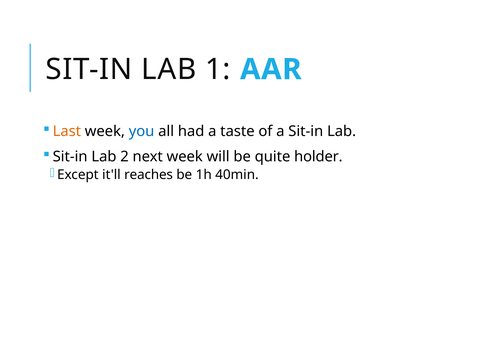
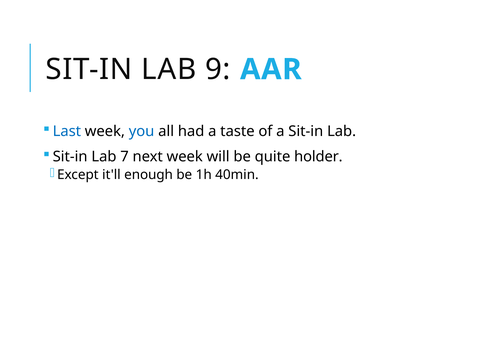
1: 1 -> 9
Last colour: orange -> blue
2: 2 -> 7
reaches: reaches -> enough
